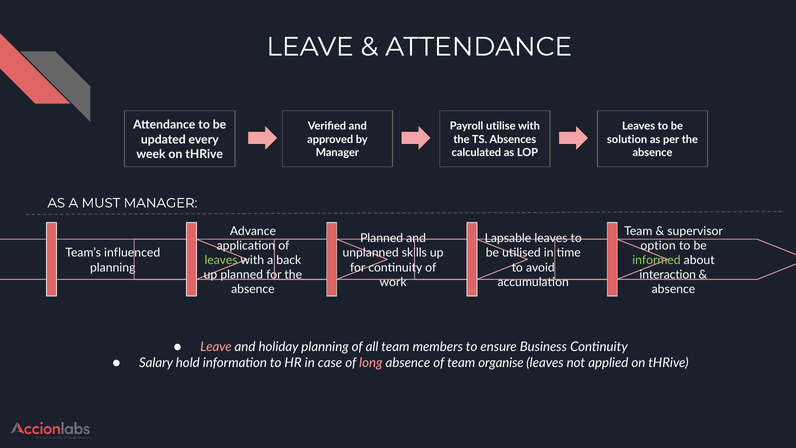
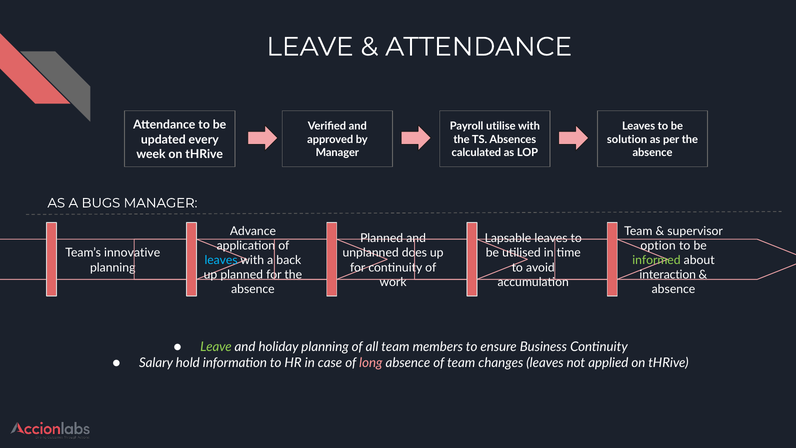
MUST: MUST -> BUGS
influenced: influenced -> innovative
skills: skills -> does
leaves at (221, 260) colour: light green -> light blue
Leave at (216, 347) colour: pink -> light green
organise: organise -> changes
